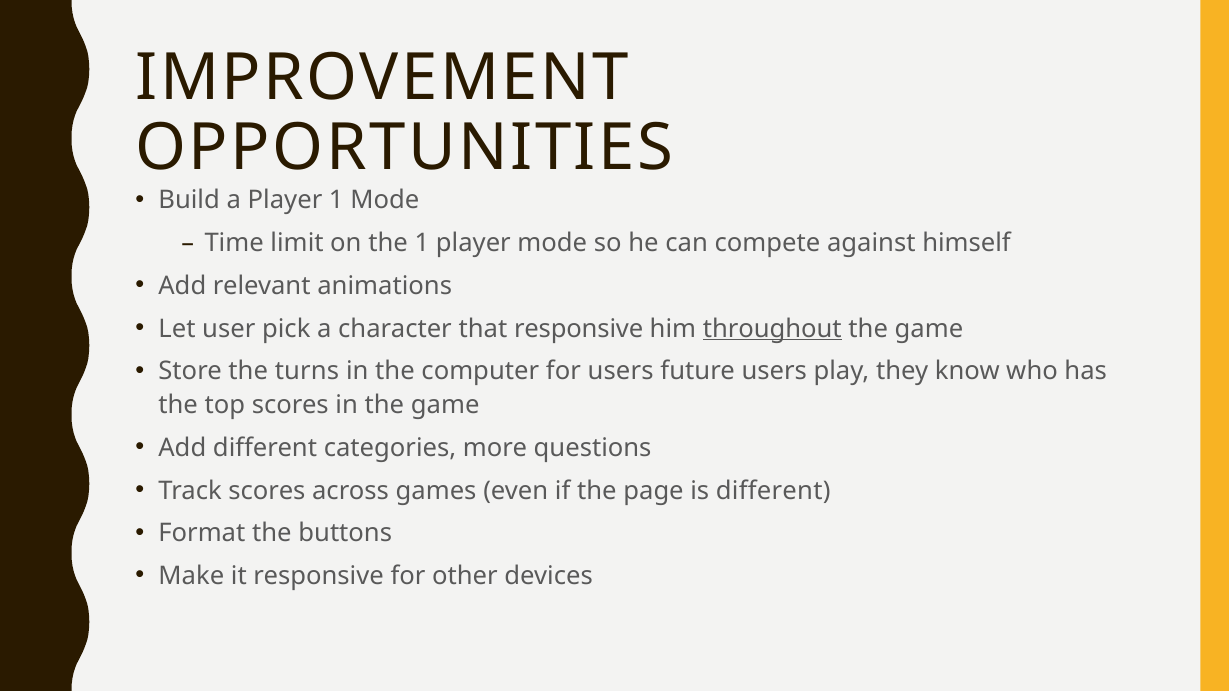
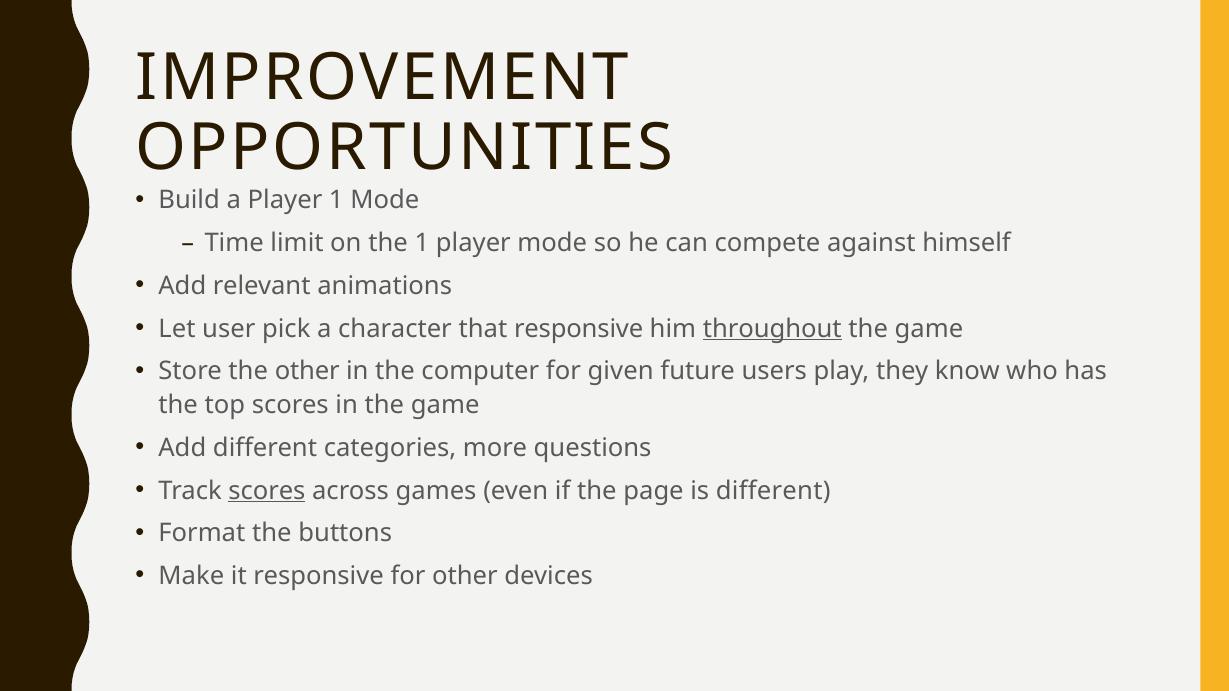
the turns: turns -> other
for users: users -> given
scores at (267, 491) underline: none -> present
